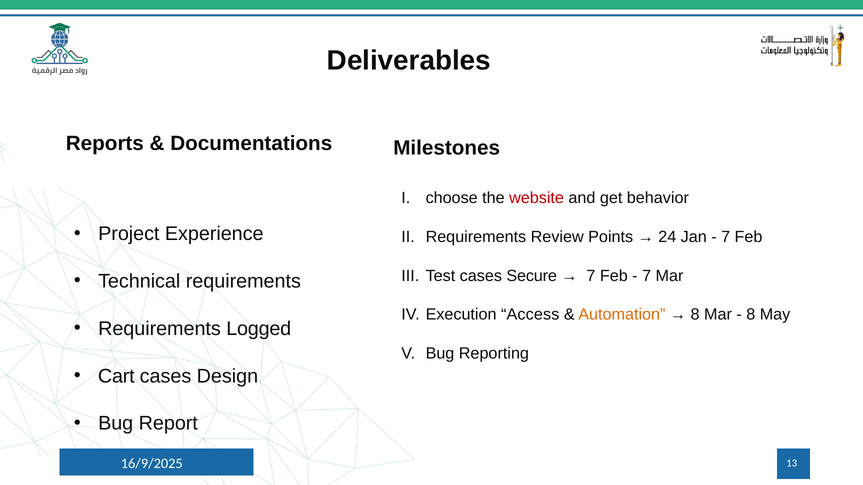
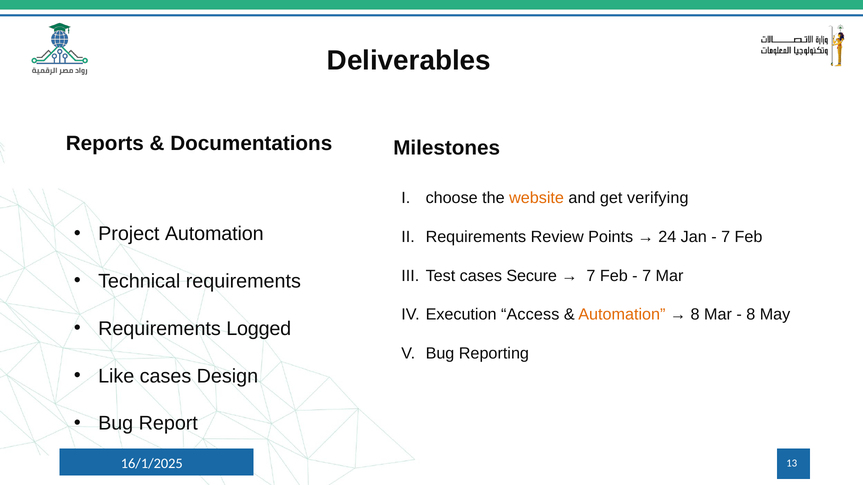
website colour: red -> orange
behavior: behavior -> verifying
Project Experience: Experience -> Automation
Cart: Cart -> Like
16/9/2025: 16/9/2025 -> 16/1/2025
